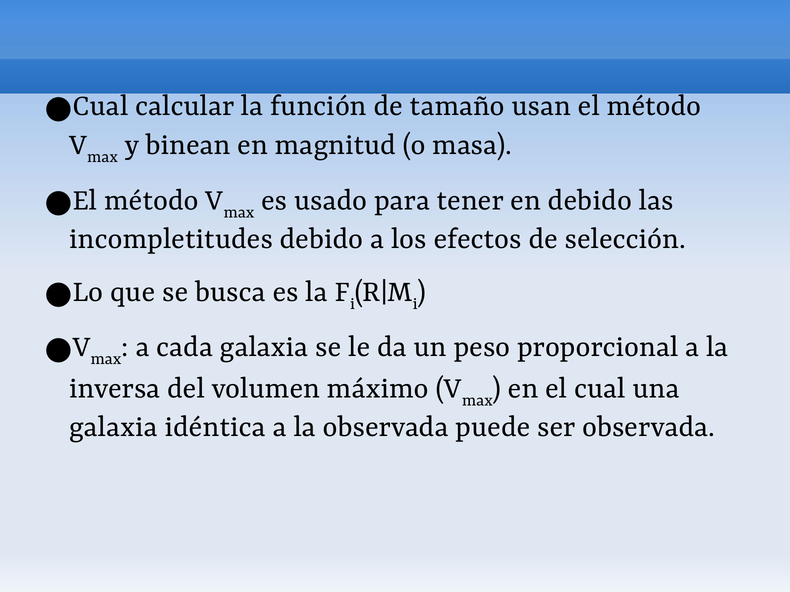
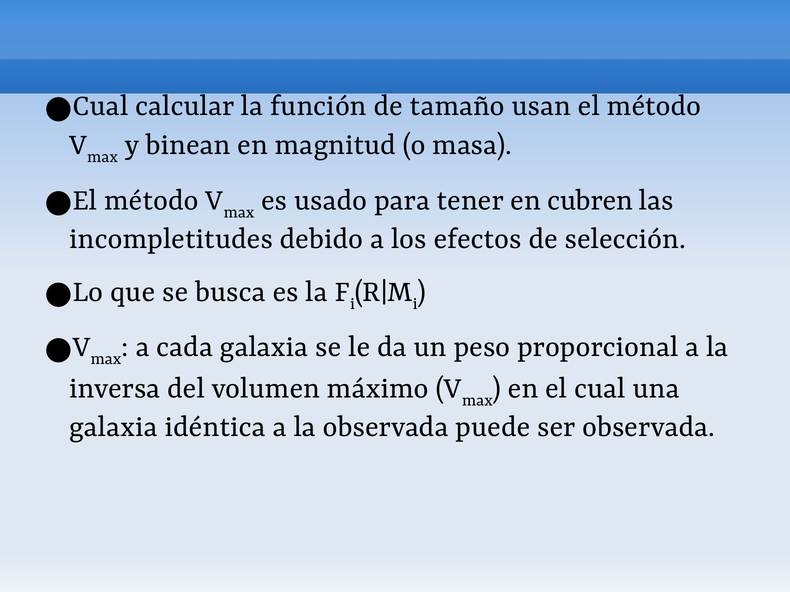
en debido: debido -> cubren
